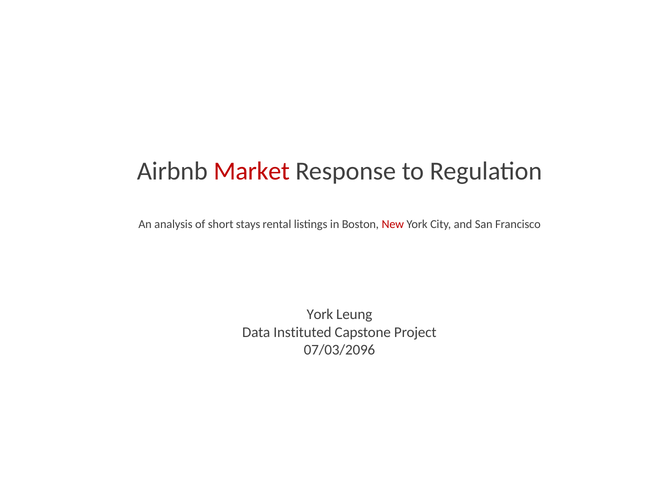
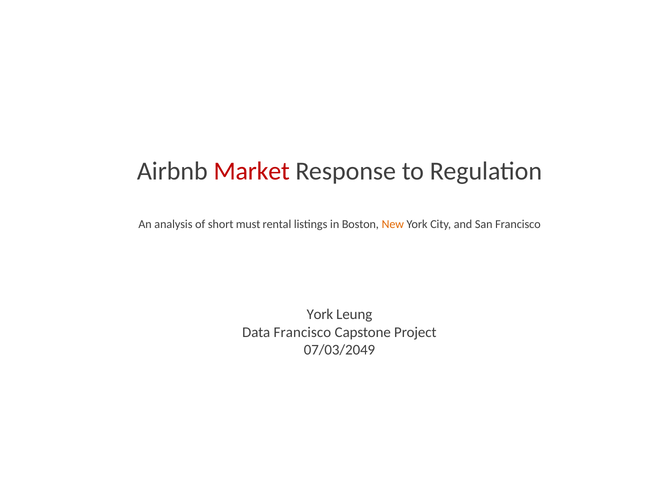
stays: stays -> must
New colour: red -> orange
Data Instituted: Instituted -> Francisco
07/03/2096: 07/03/2096 -> 07/03/2049
